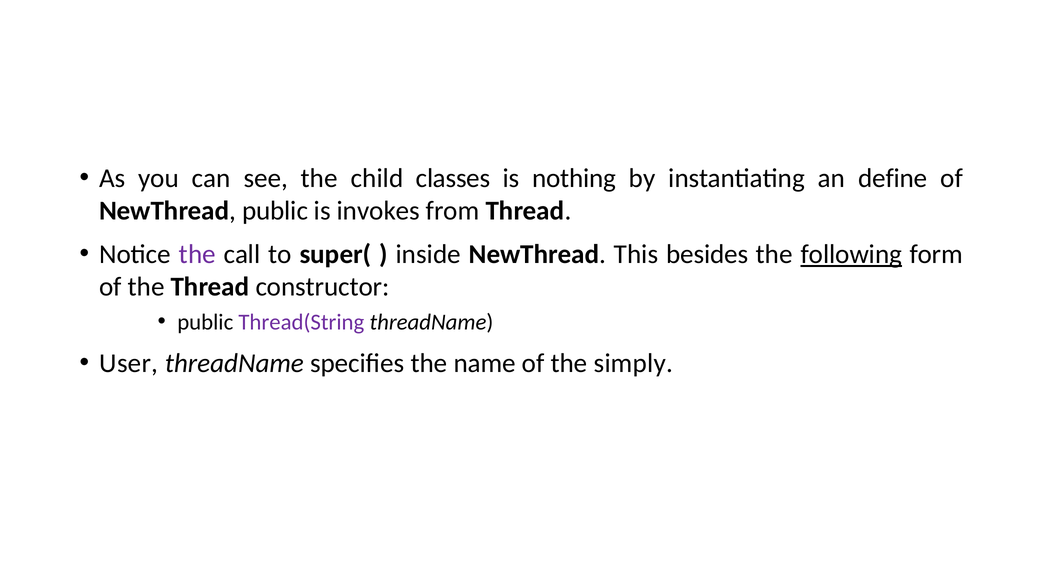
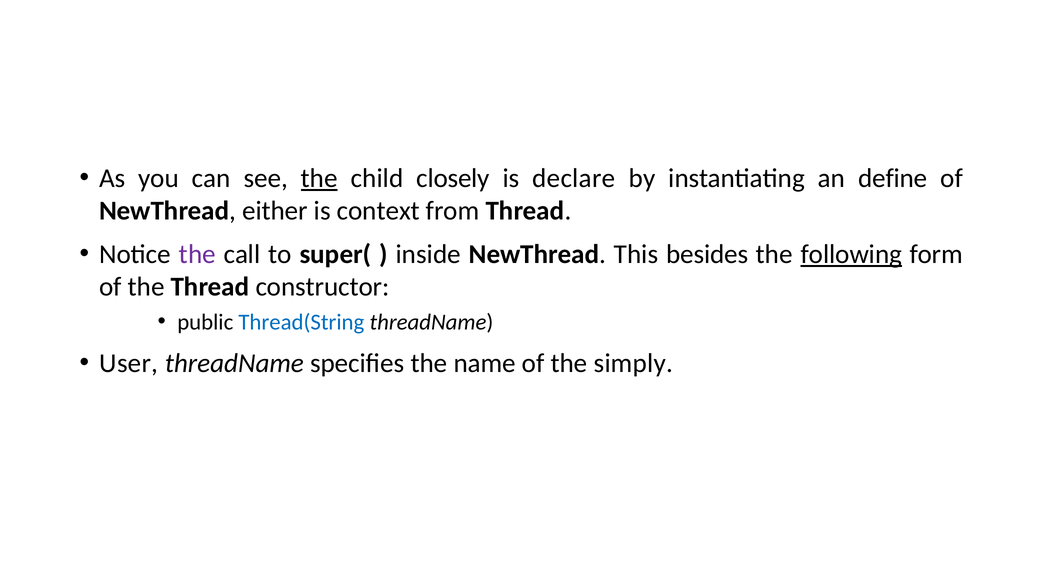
the at (319, 178) underline: none -> present
classes: classes -> closely
nothing: nothing -> declare
NewThread public: public -> either
invokes: invokes -> context
Thread(String colour: purple -> blue
